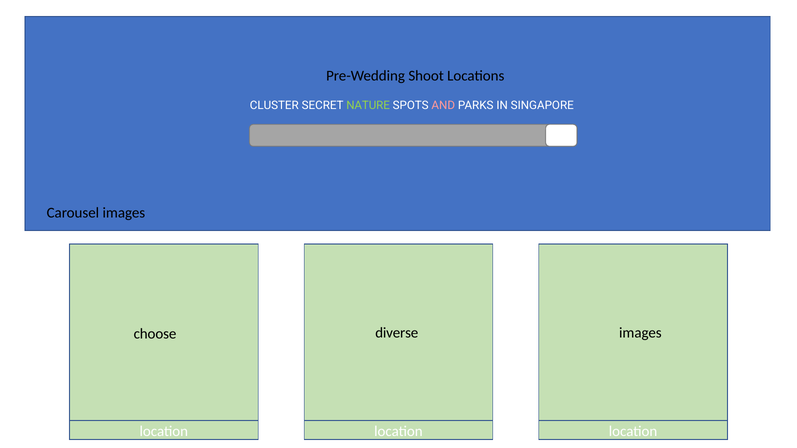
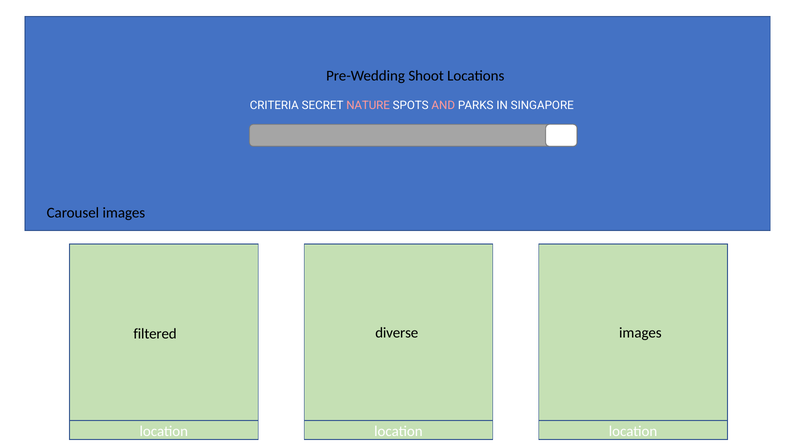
CLUSTER: CLUSTER -> CRITERIA
NATURE colour: light green -> pink
choose: choose -> filtered
